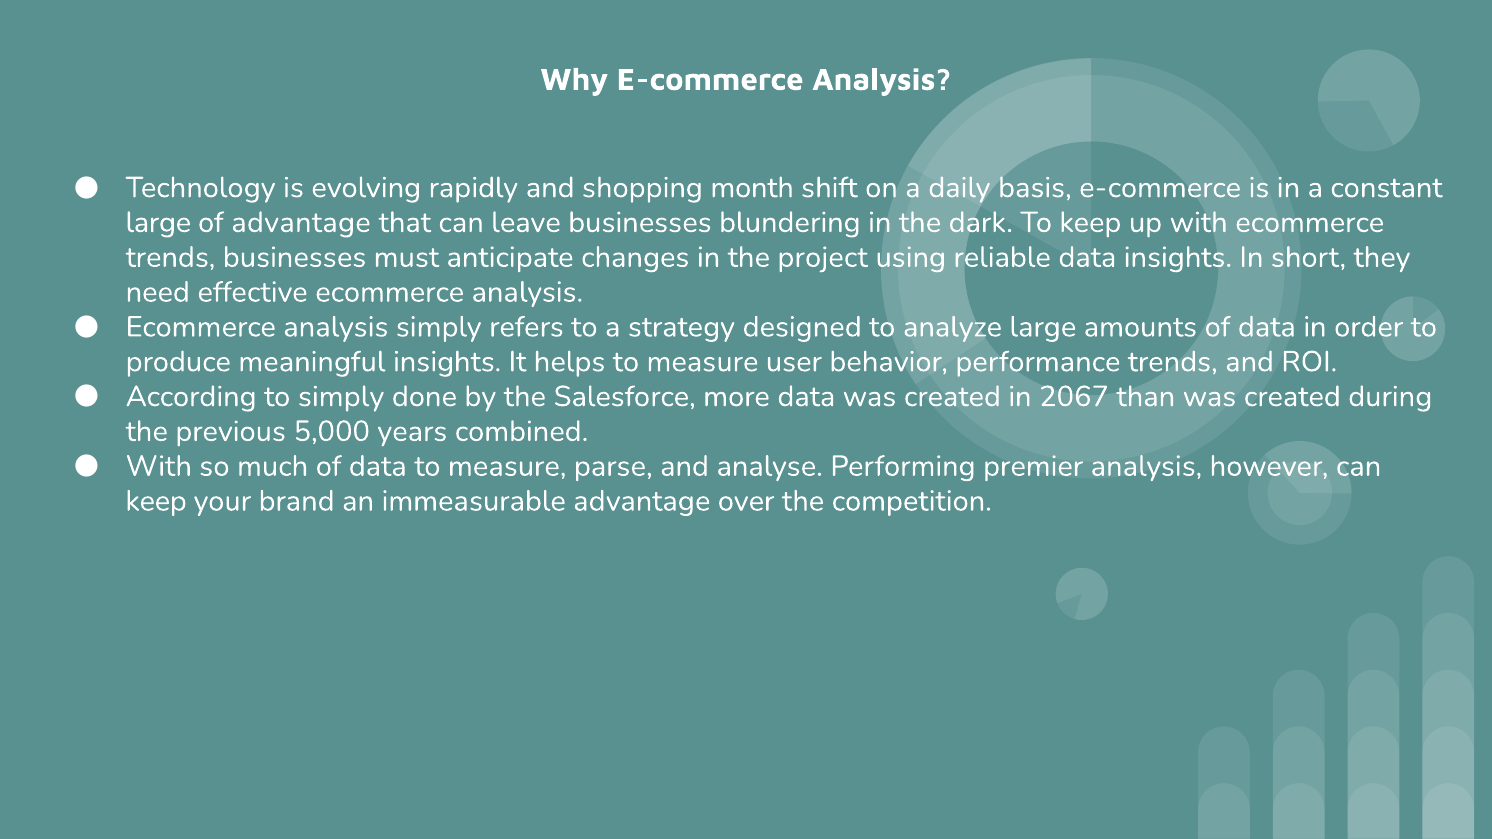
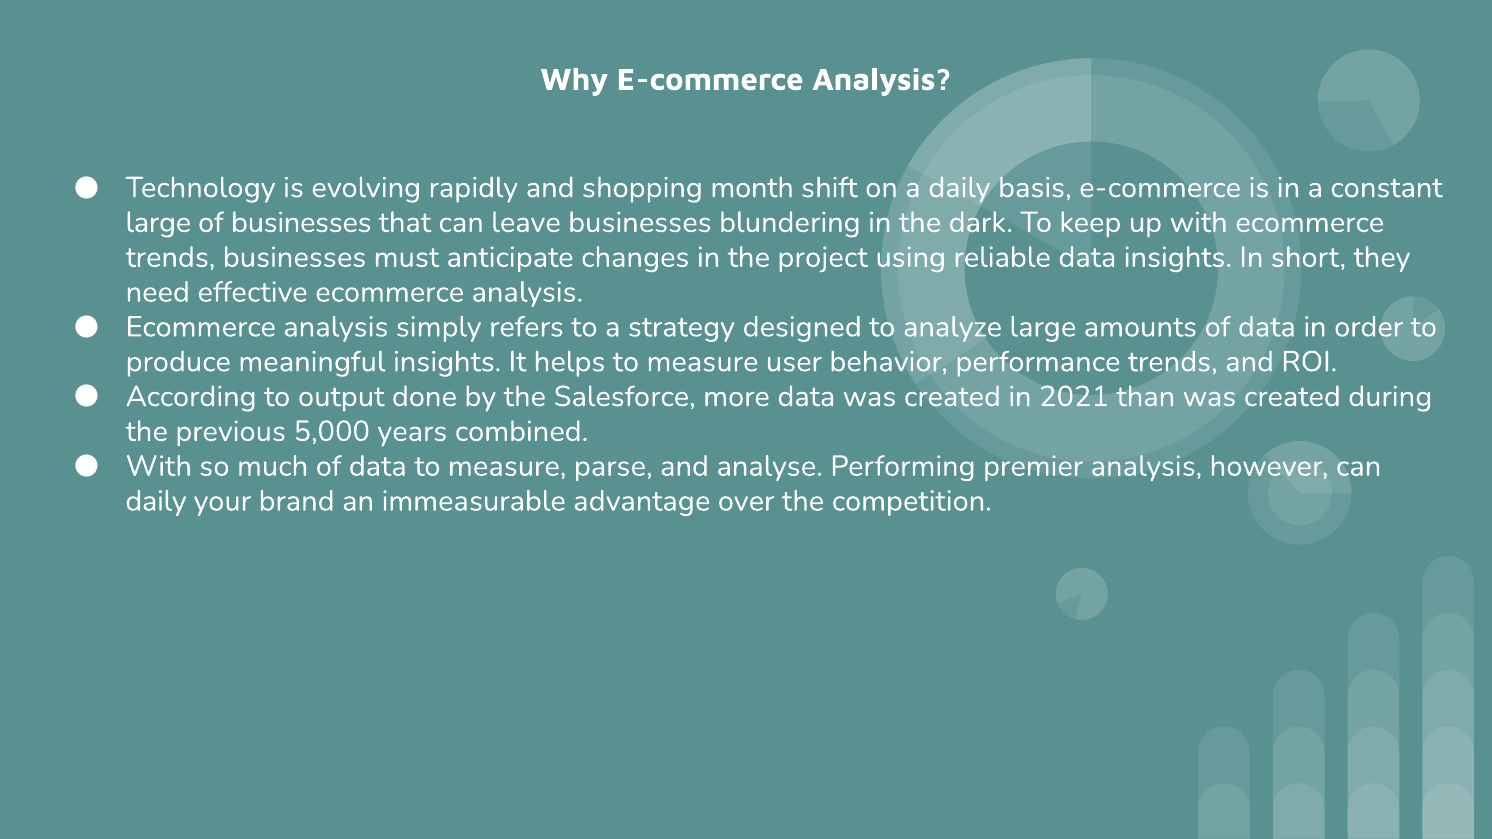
of advantage: advantage -> businesses
to simply: simply -> output
2067: 2067 -> 2021
keep at (156, 501): keep -> daily
